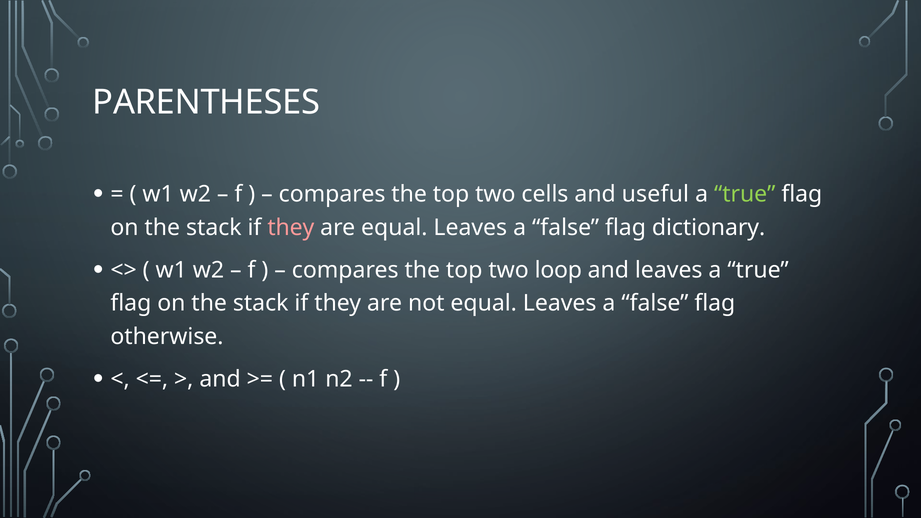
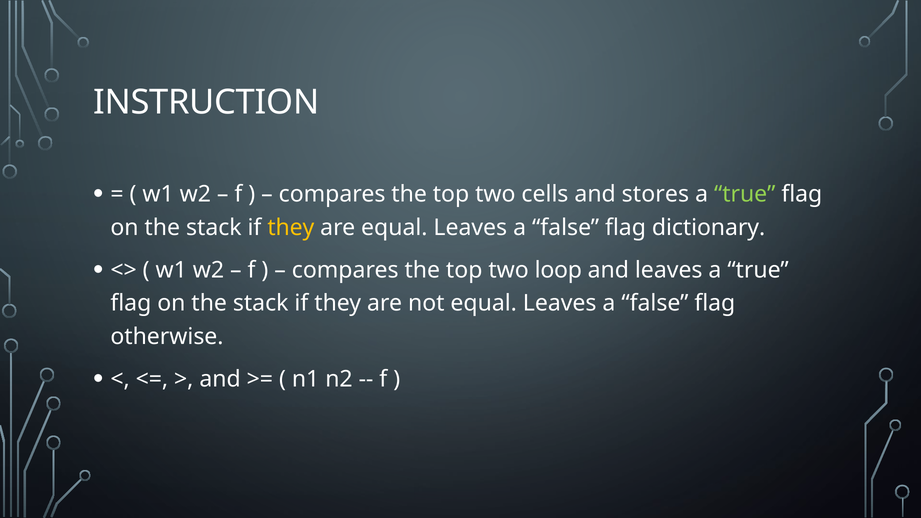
PARENTHESES: PARENTHESES -> INSTRUCTION
useful: useful -> stores
they at (291, 227) colour: pink -> yellow
